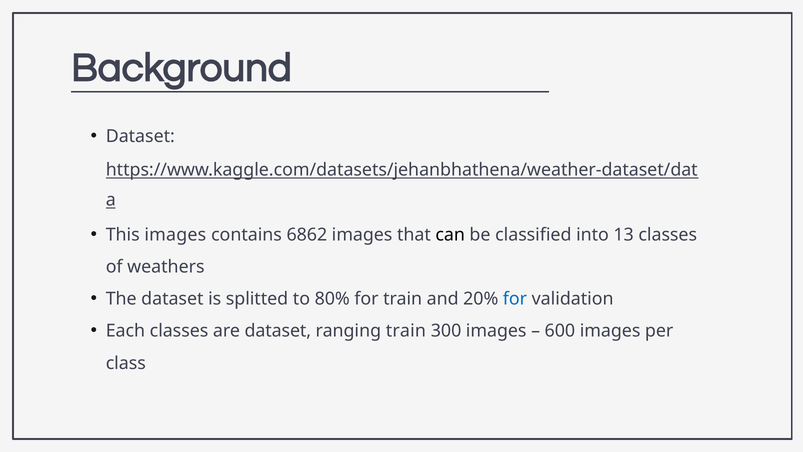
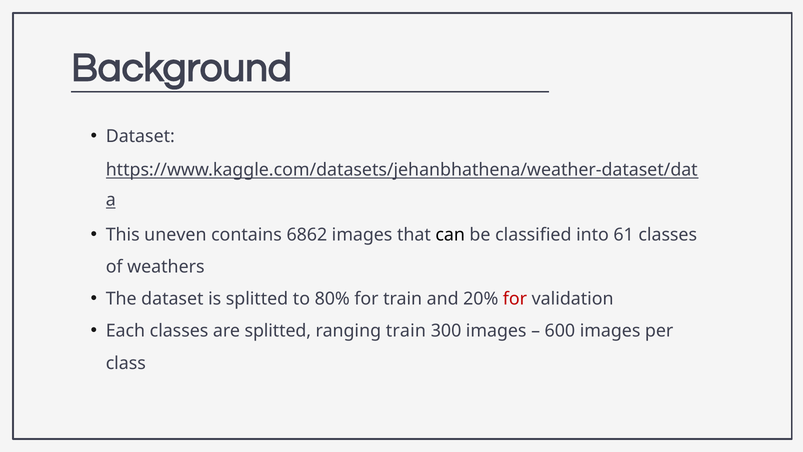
This images: images -> uneven
13: 13 -> 61
for at (515, 299) colour: blue -> red
are dataset: dataset -> splitted
